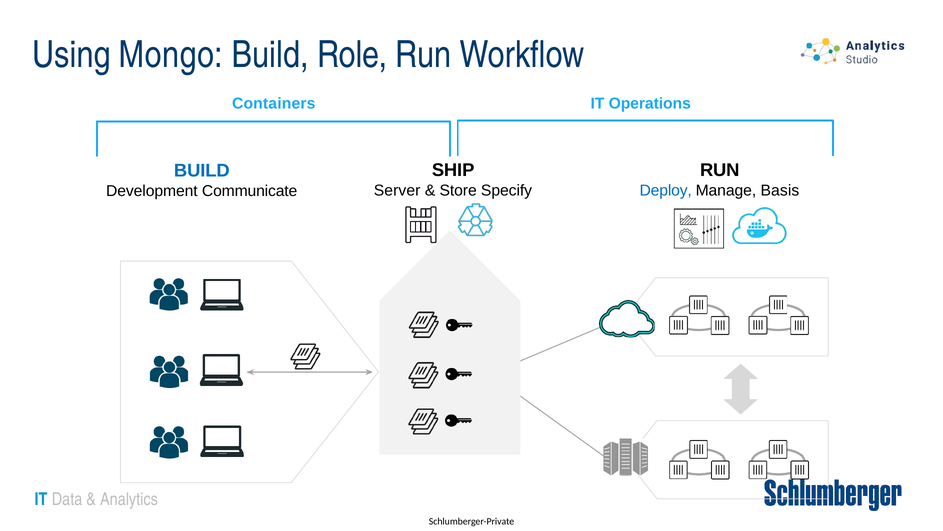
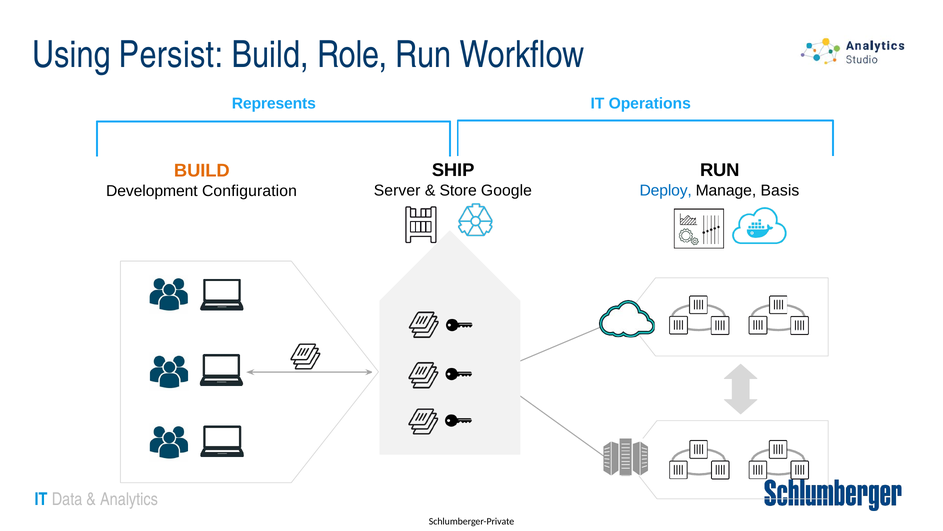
Mongo: Mongo -> Persist
Containers: Containers -> Represents
BUILD at (202, 171) colour: blue -> orange
Specify: Specify -> Google
Communicate: Communicate -> Configuration
